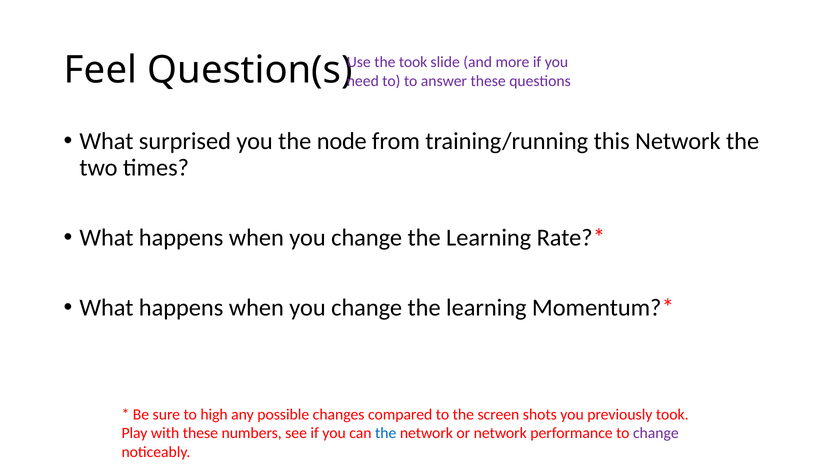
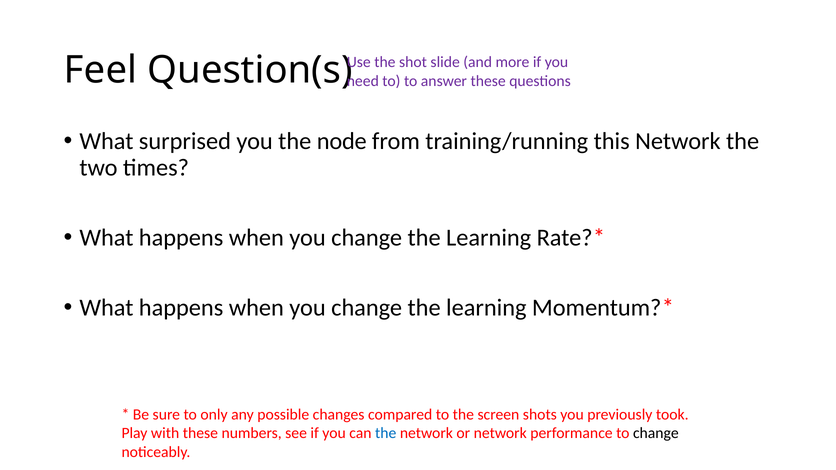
the took: took -> shot
high: high -> only
change at (656, 434) colour: purple -> black
